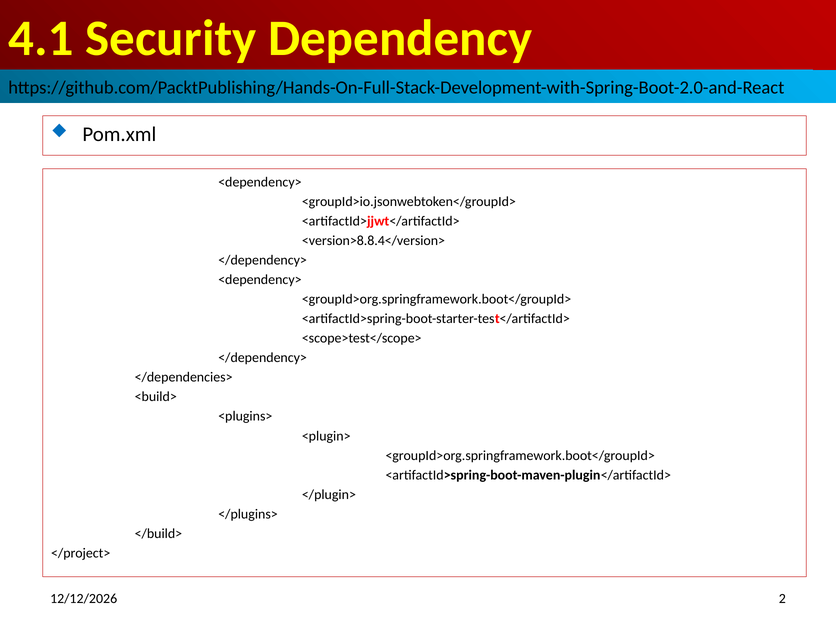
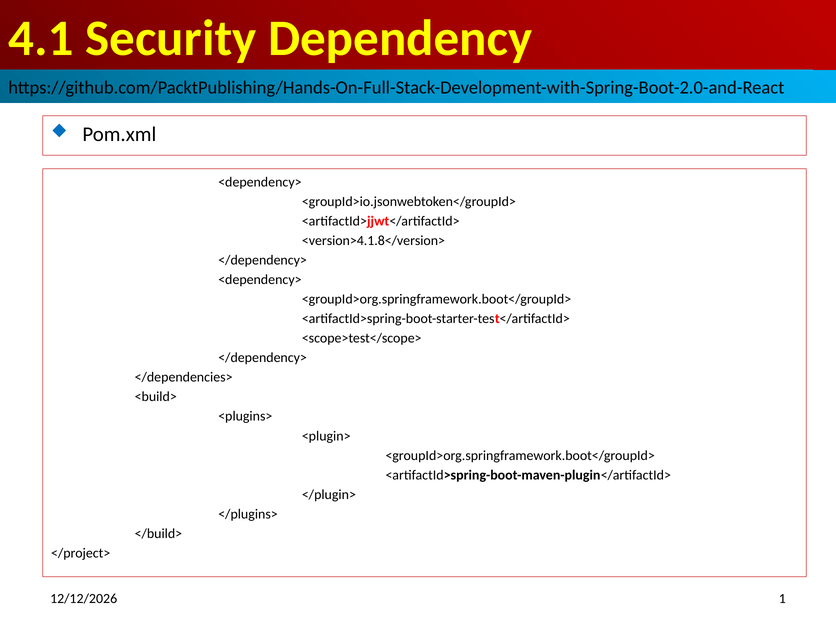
<version>8.8.4</version>: <version>8.8.4</version> -> <version>4.1.8</version>
2: 2 -> 1
